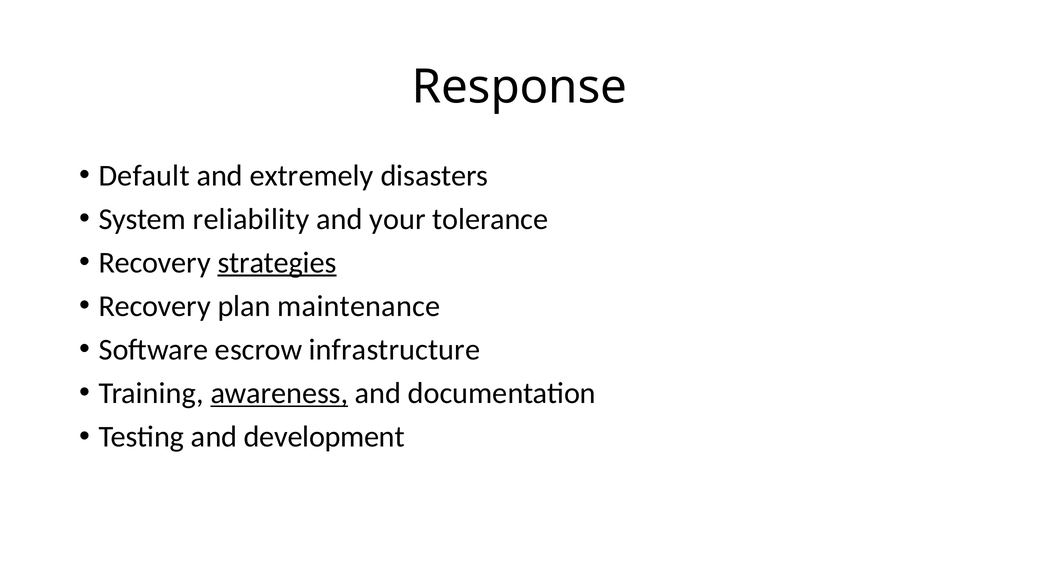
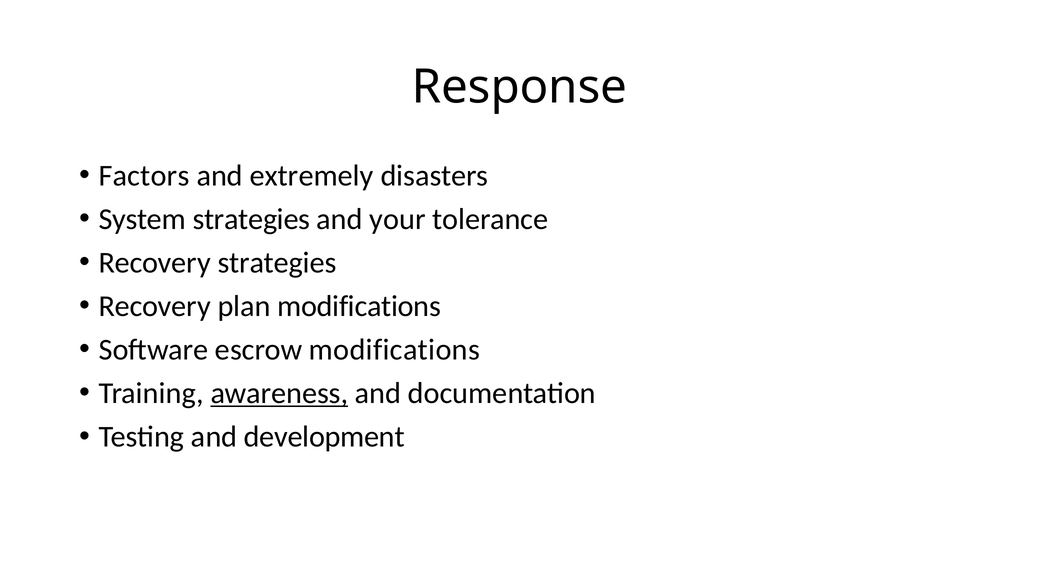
Default: Default -> Factors
System reliability: reliability -> strategies
strategies at (277, 263) underline: present -> none
plan maintenance: maintenance -> modifications
escrow infrastructure: infrastructure -> modifications
